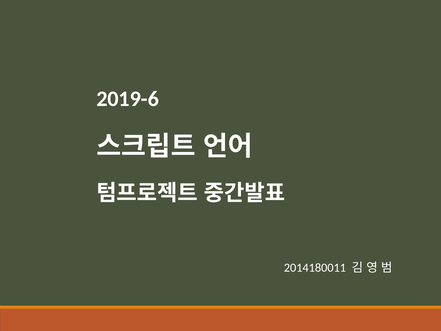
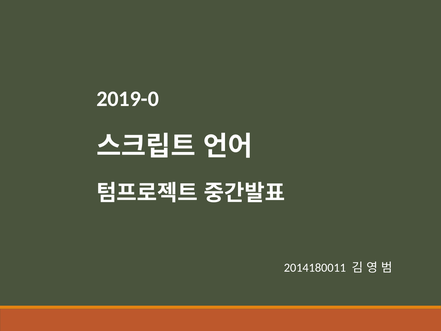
2019-6: 2019-6 -> 2019-0
